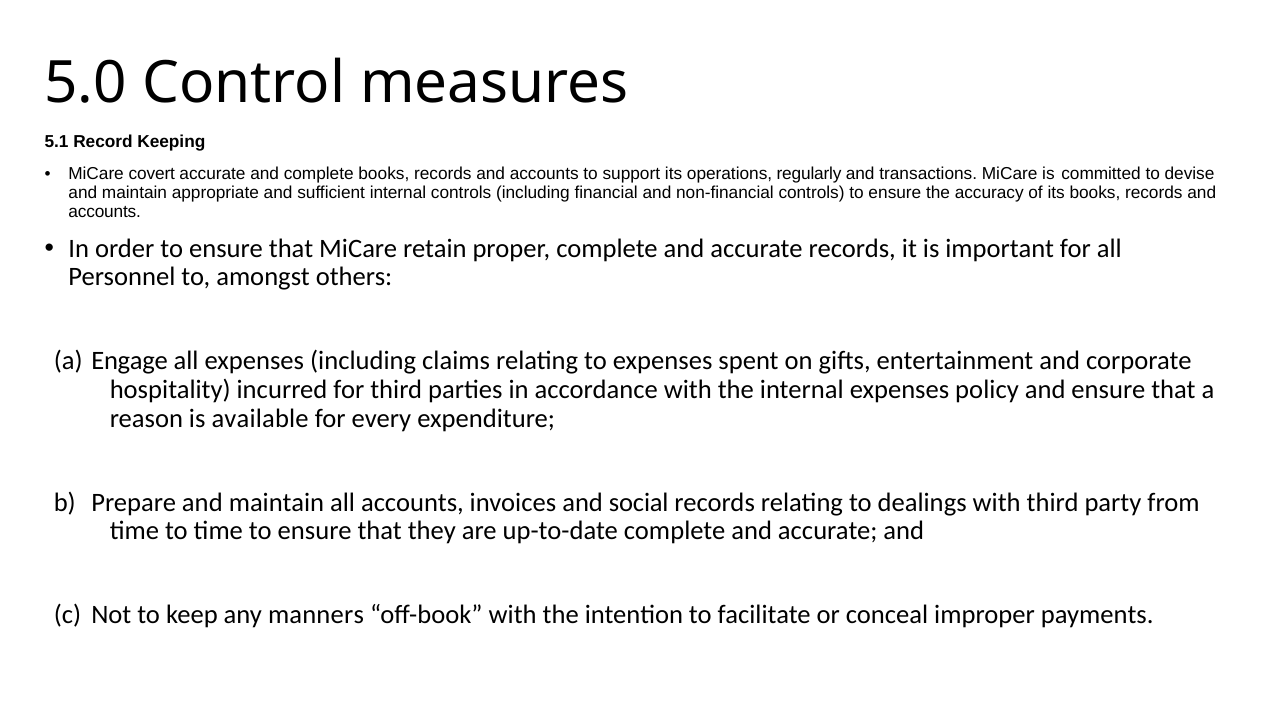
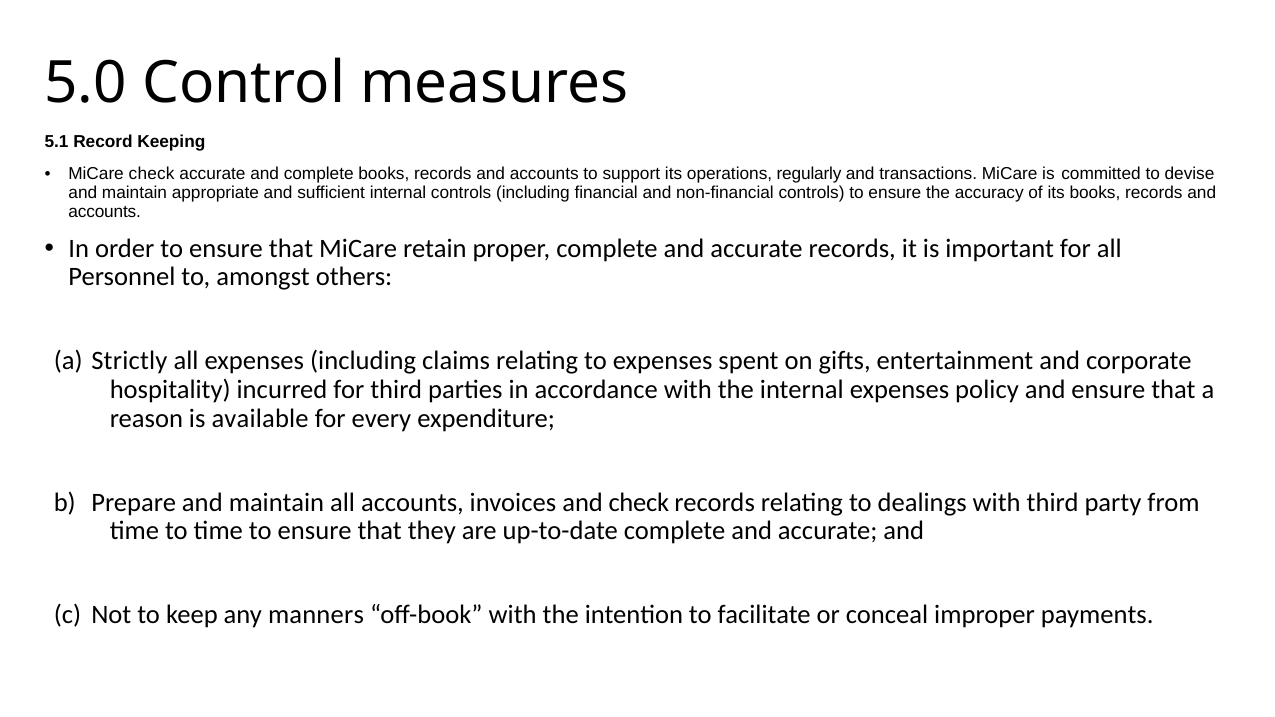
MiCare covert: covert -> check
Engage: Engage -> Strictly
and social: social -> check
